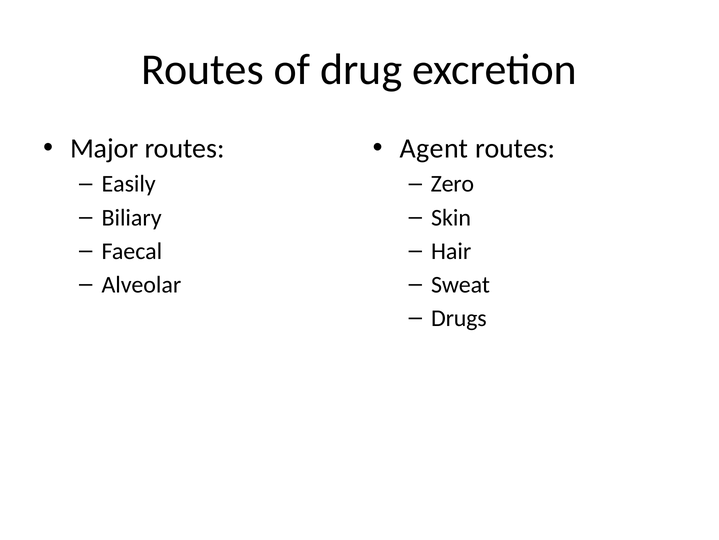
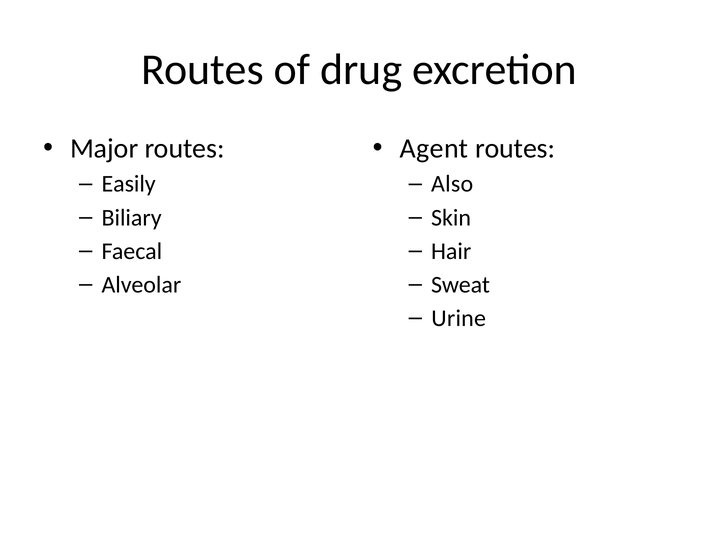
Zero: Zero -> Also
Drugs: Drugs -> Urine
